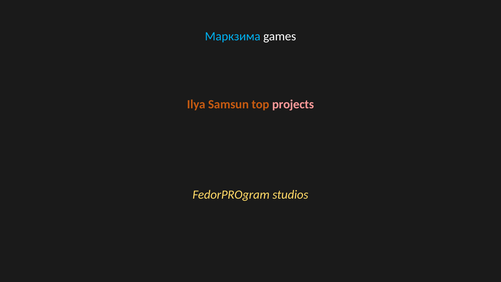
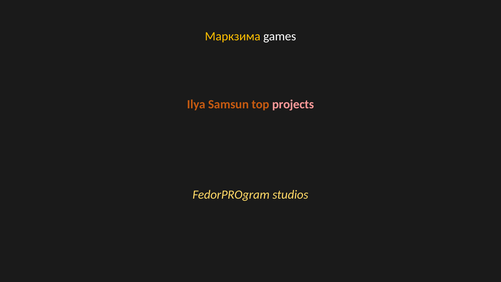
Маркзима colour: light blue -> yellow
